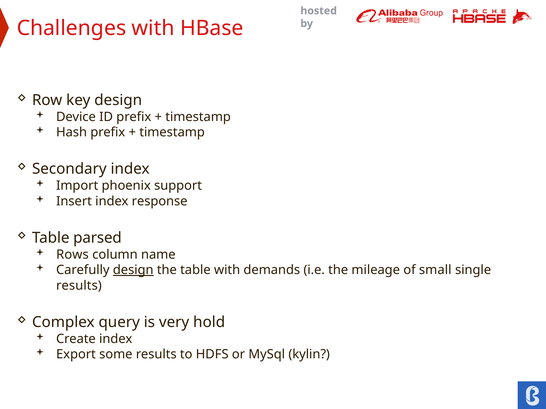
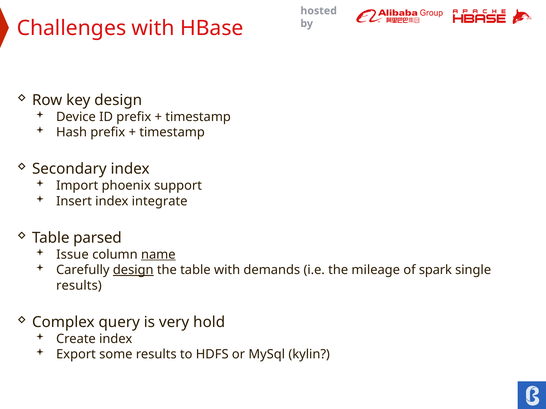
response: response -> integrate
Rows: Rows -> Issue
name underline: none -> present
small: small -> spark
